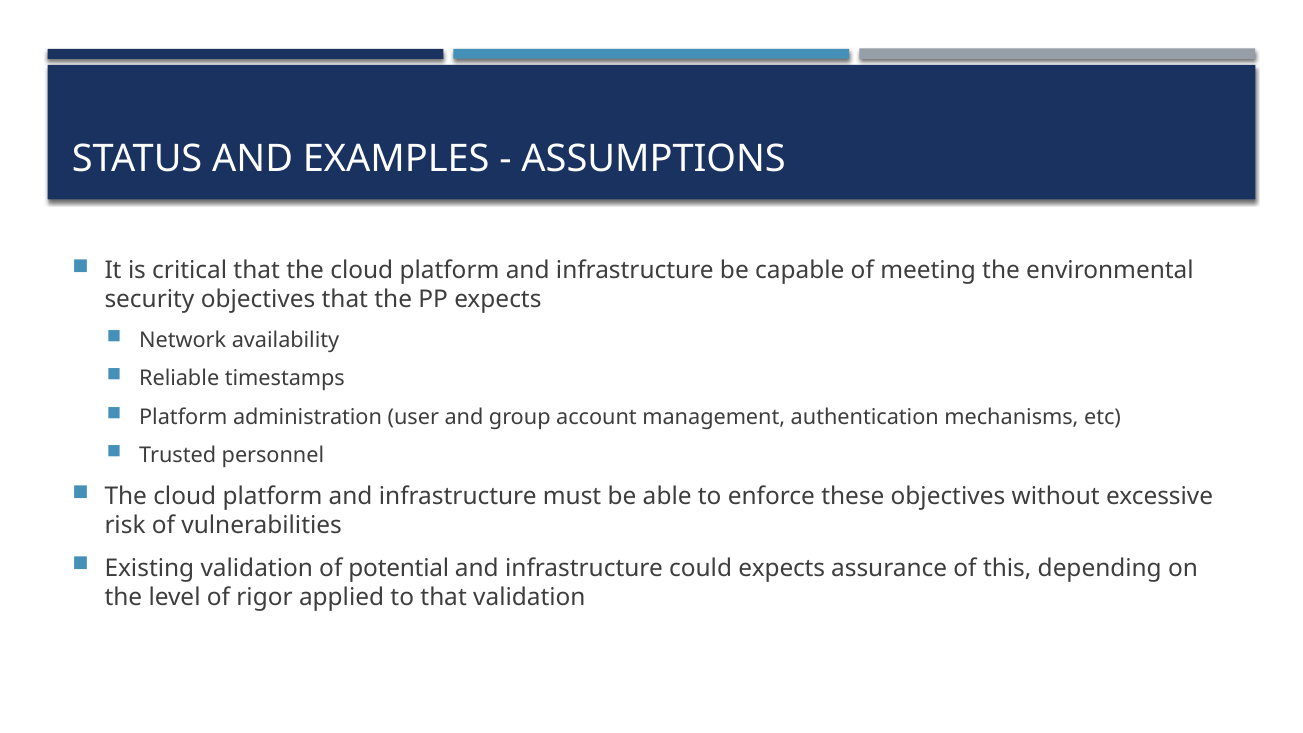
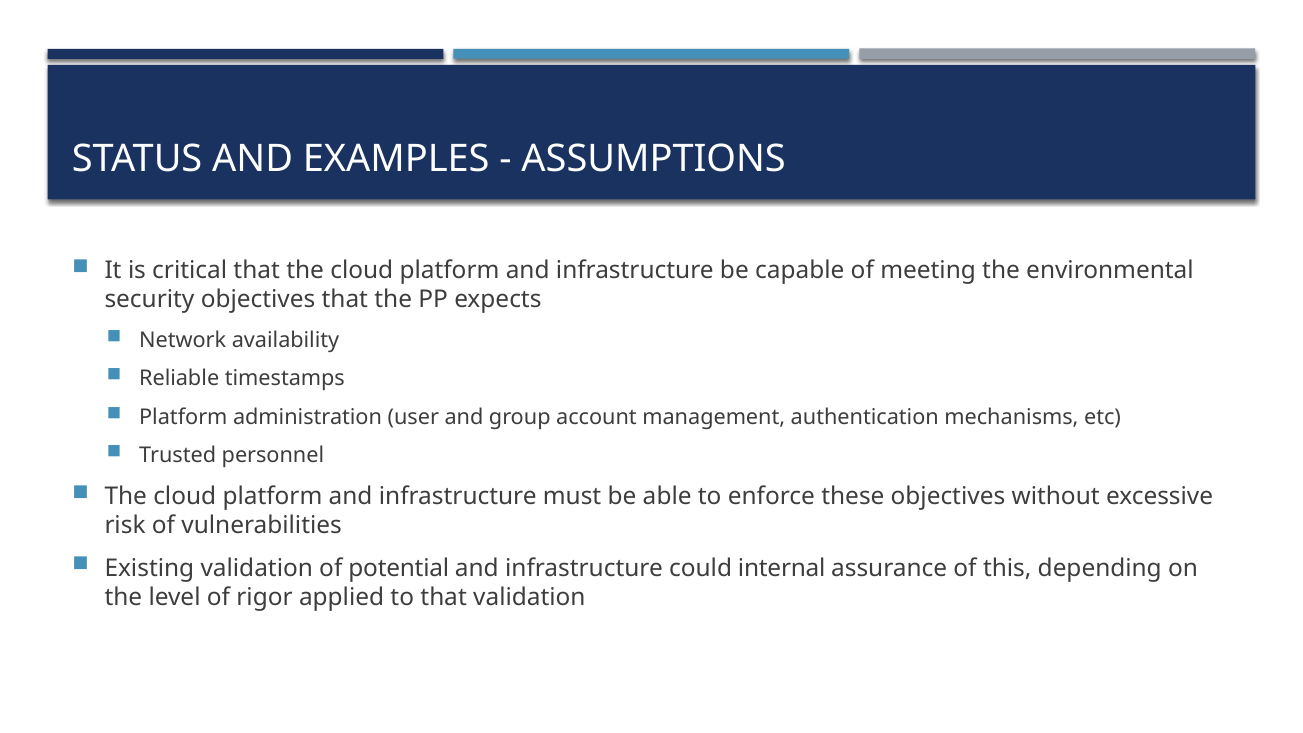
could expects: expects -> internal
